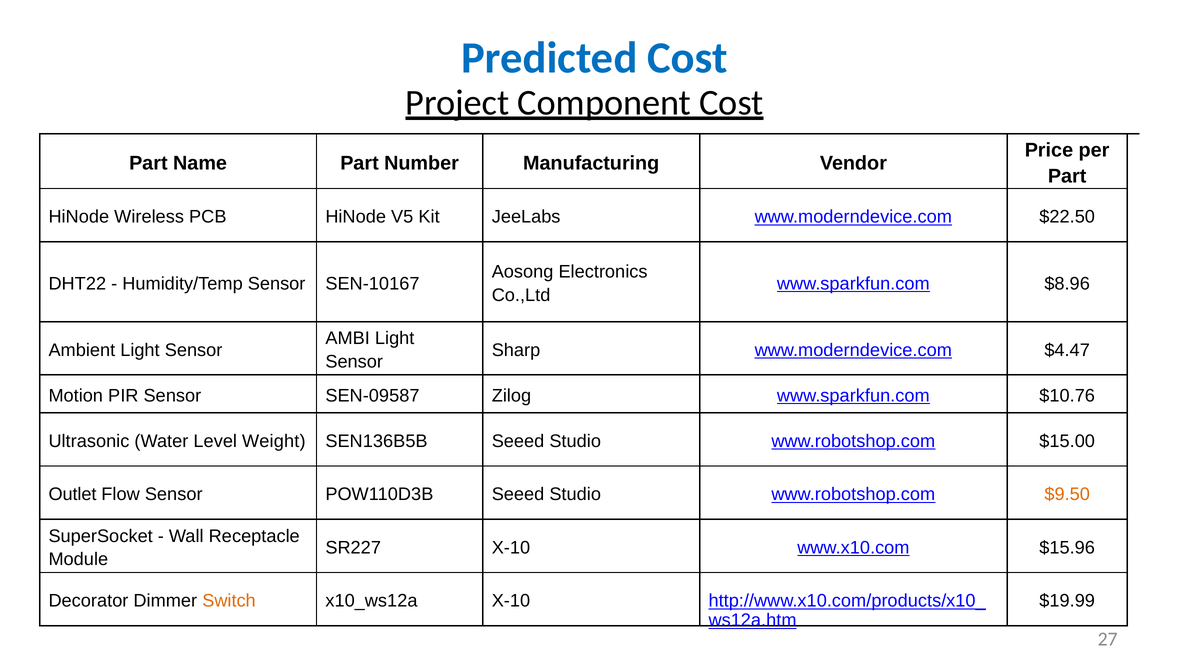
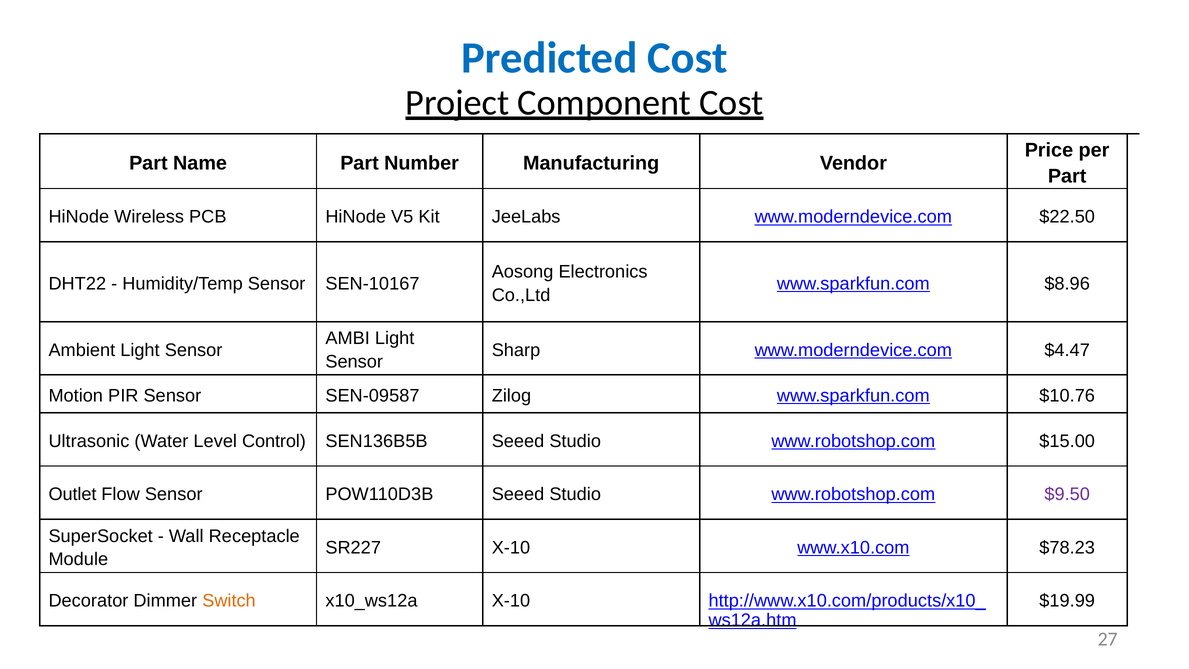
Weight: Weight -> Control
$9.50 colour: orange -> purple
$15.96: $15.96 -> $78.23
